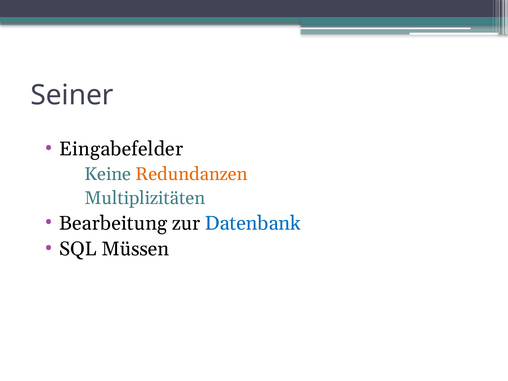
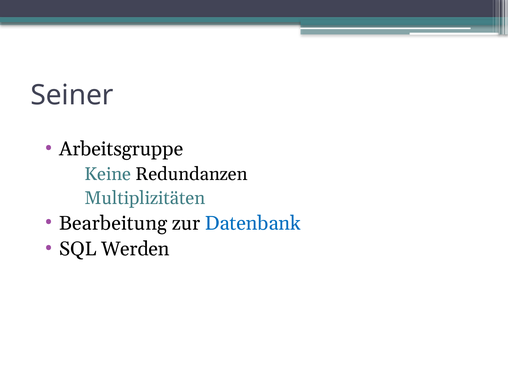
Eingabefelder: Eingabefelder -> Arbeitsgruppe
Redundanzen colour: orange -> black
Müssen: Müssen -> Werden
